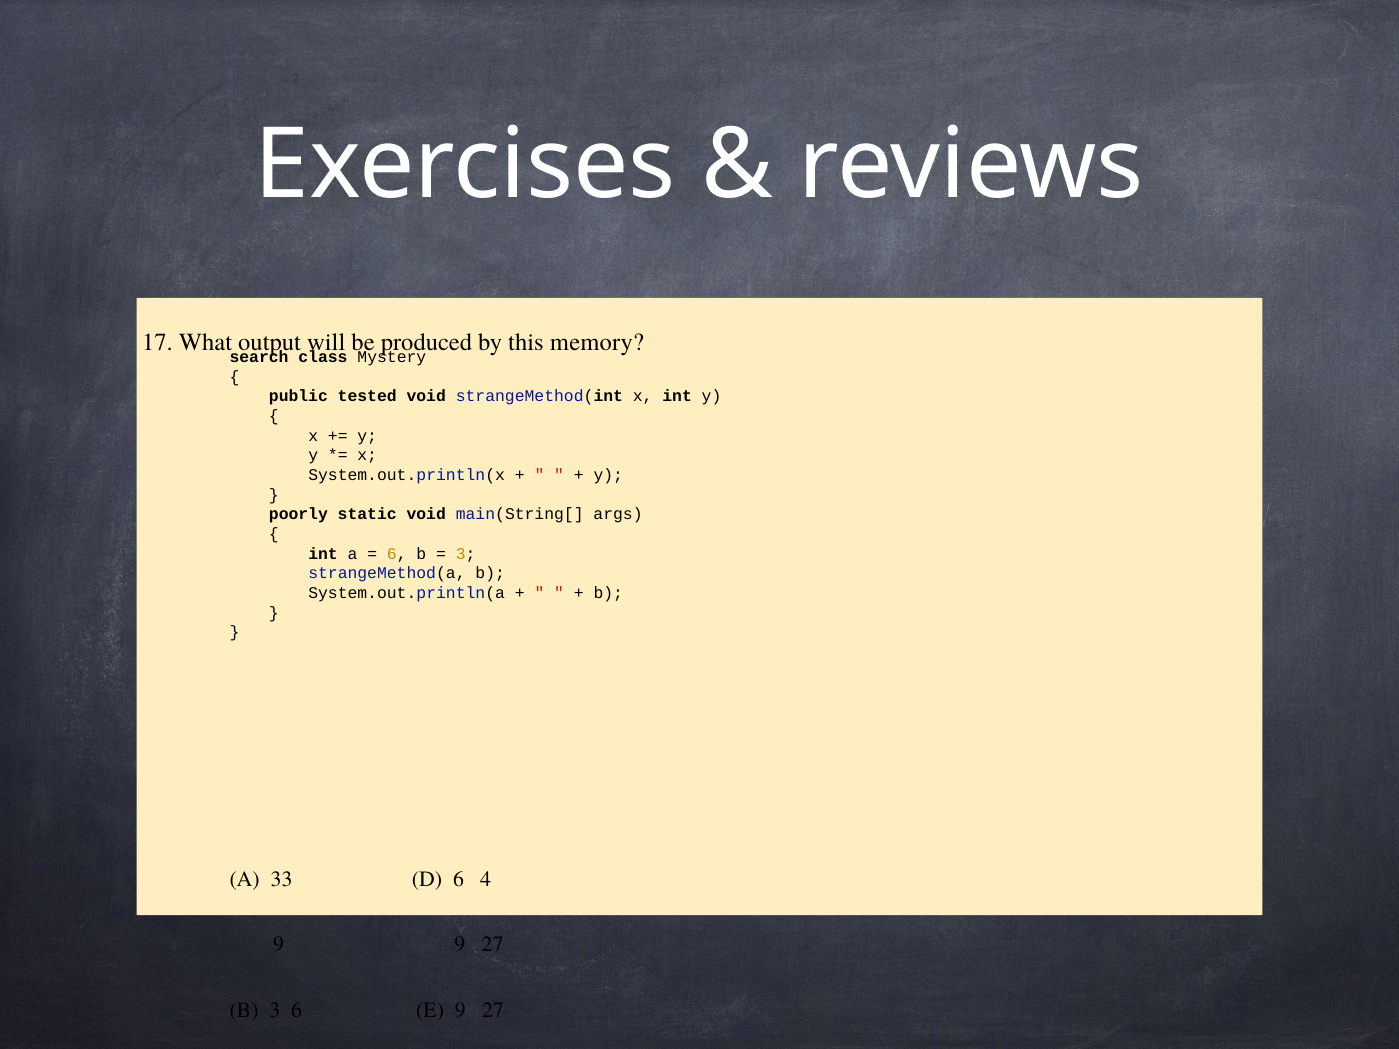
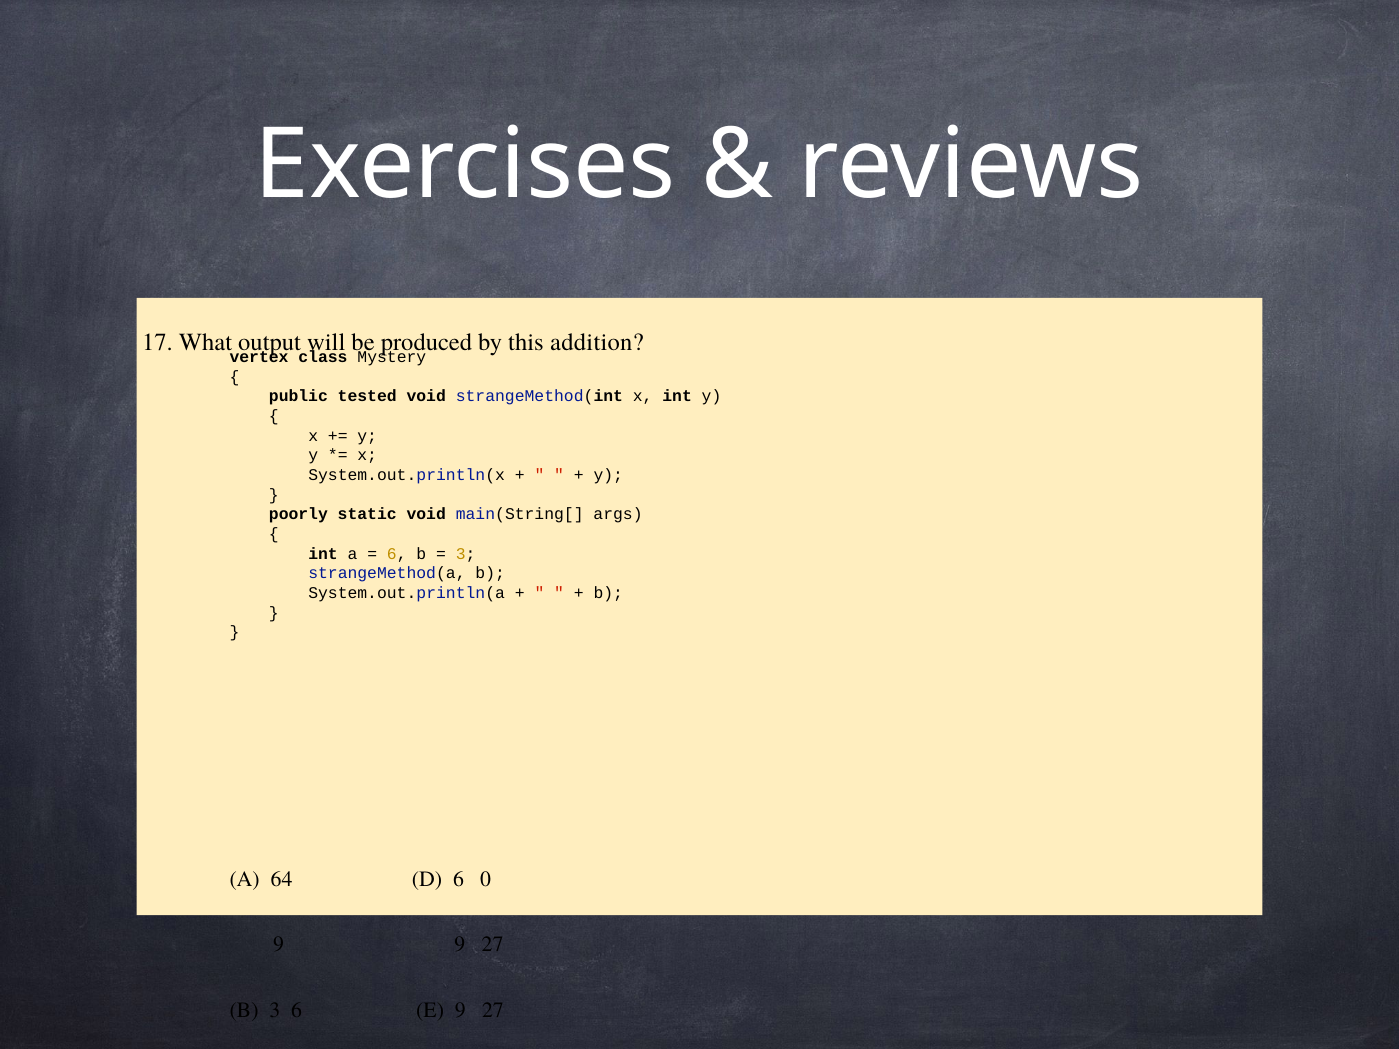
memory: memory -> addition
search: search -> vertex
33: 33 -> 64
4: 4 -> 0
